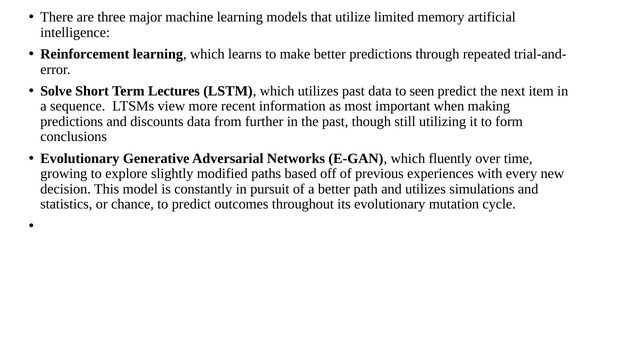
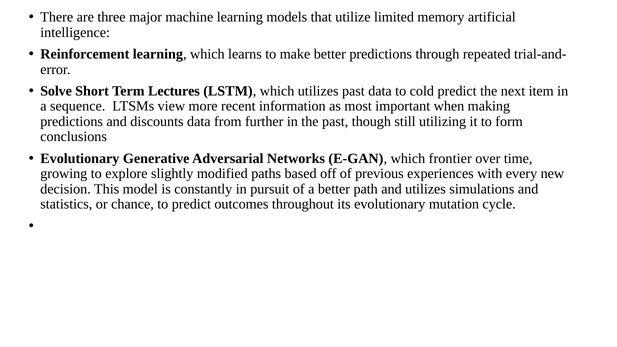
seen: seen -> cold
fluently: fluently -> frontier
